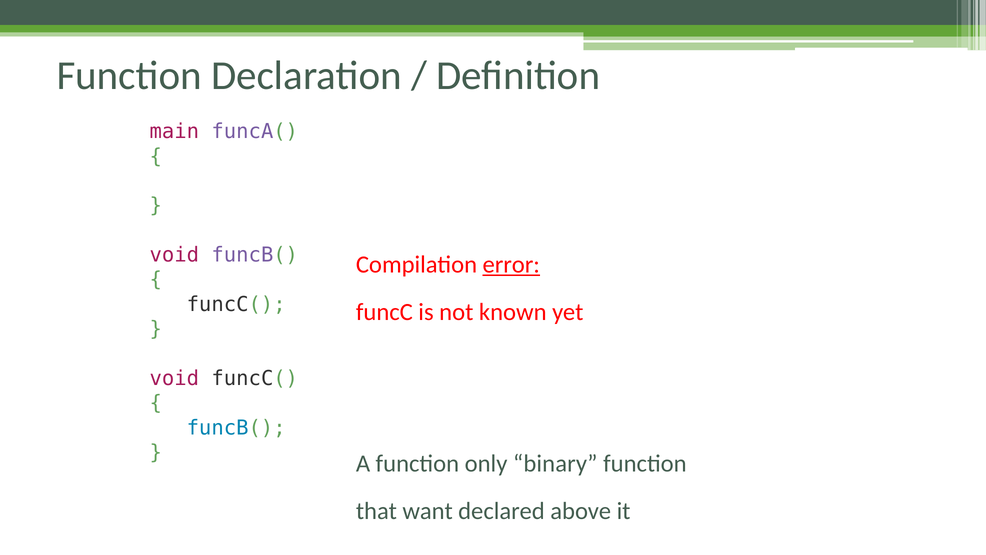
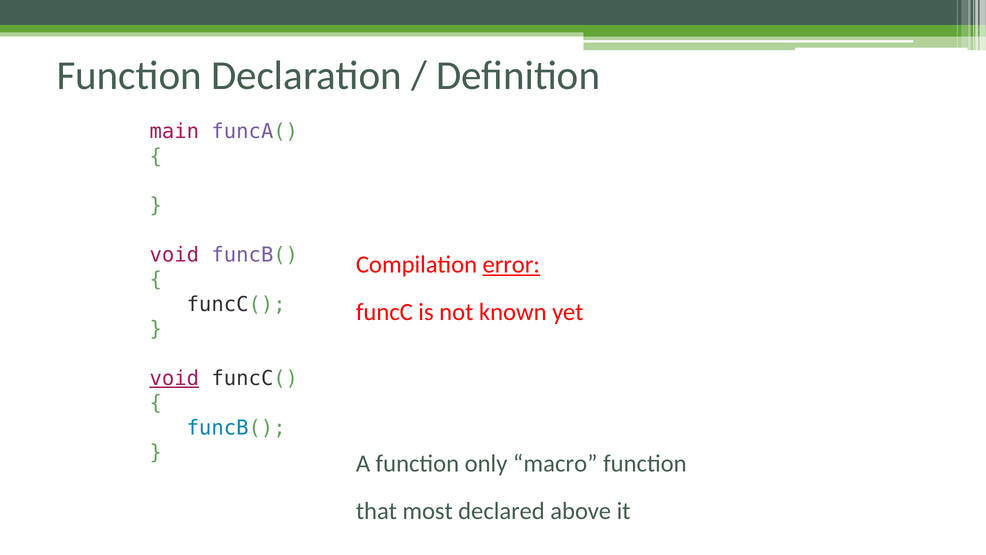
void at (174, 378) underline: none -> present
binary: binary -> macro
want: want -> most
